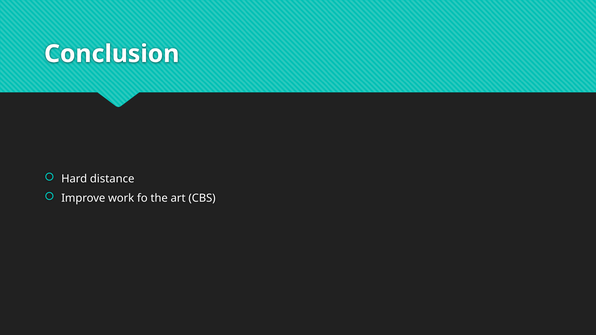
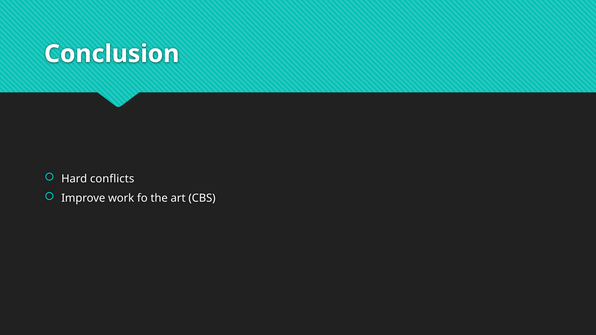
distance: distance -> conflicts
